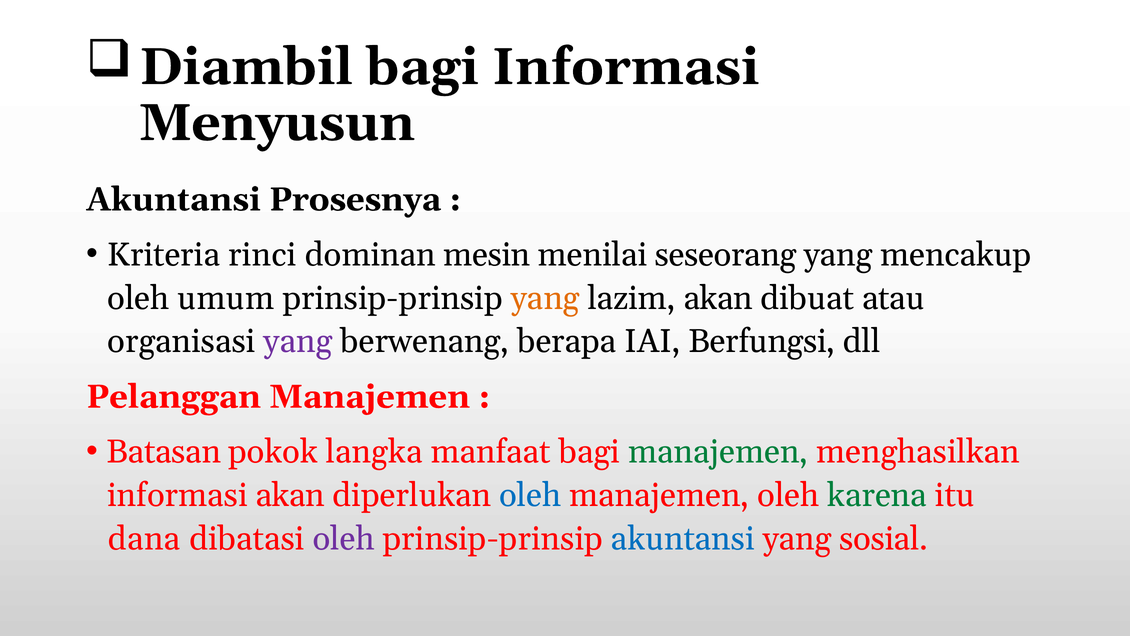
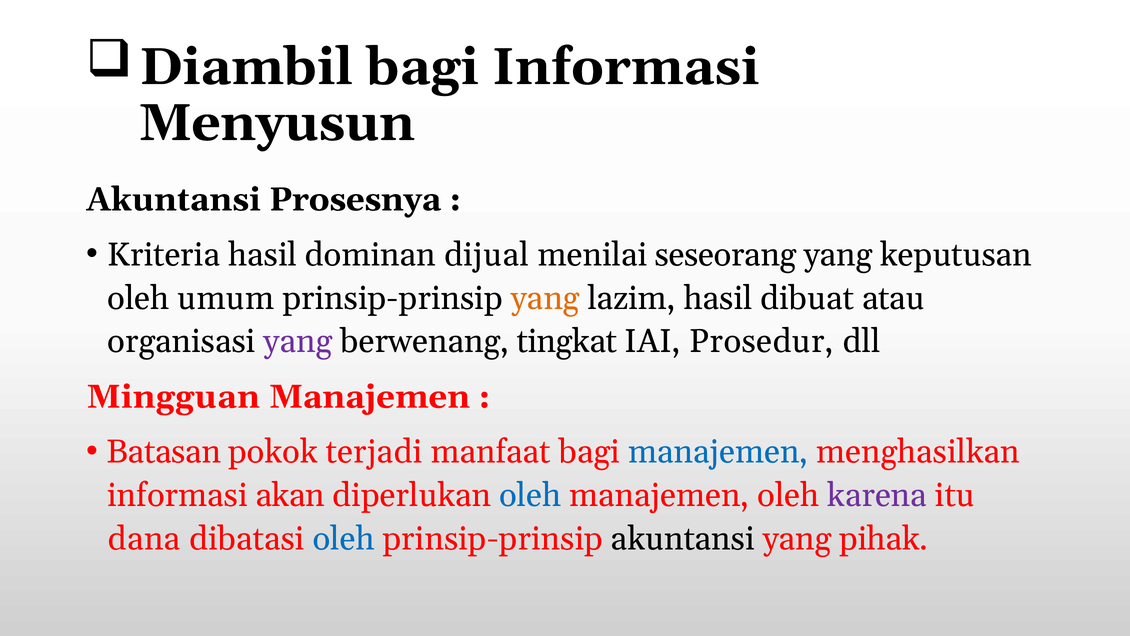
Kriteria rinci: rinci -> hasil
mesin: mesin -> dijual
mencakup: mencakup -> keputusan
lazim akan: akan -> hasil
berapa: berapa -> tingkat
Berfungsi: Berfungsi -> Prosedur
Pelanggan: Pelanggan -> Mingguan
langka: langka -> terjadi
manajemen at (718, 452) colour: green -> blue
karena colour: green -> purple
oleh at (344, 539) colour: purple -> blue
akuntansi at (683, 539) colour: blue -> black
sosial: sosial -> pihak
